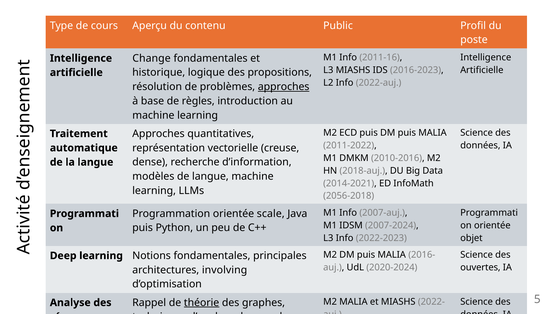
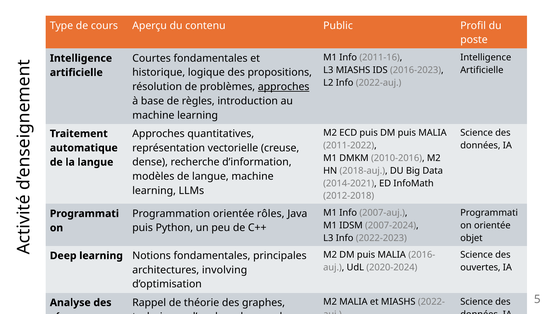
Change: Change -> Courtes
2056-2018: 2056-2018 -> 2012-2018
scale: scale -> rôles
théorie underline: present -> none
